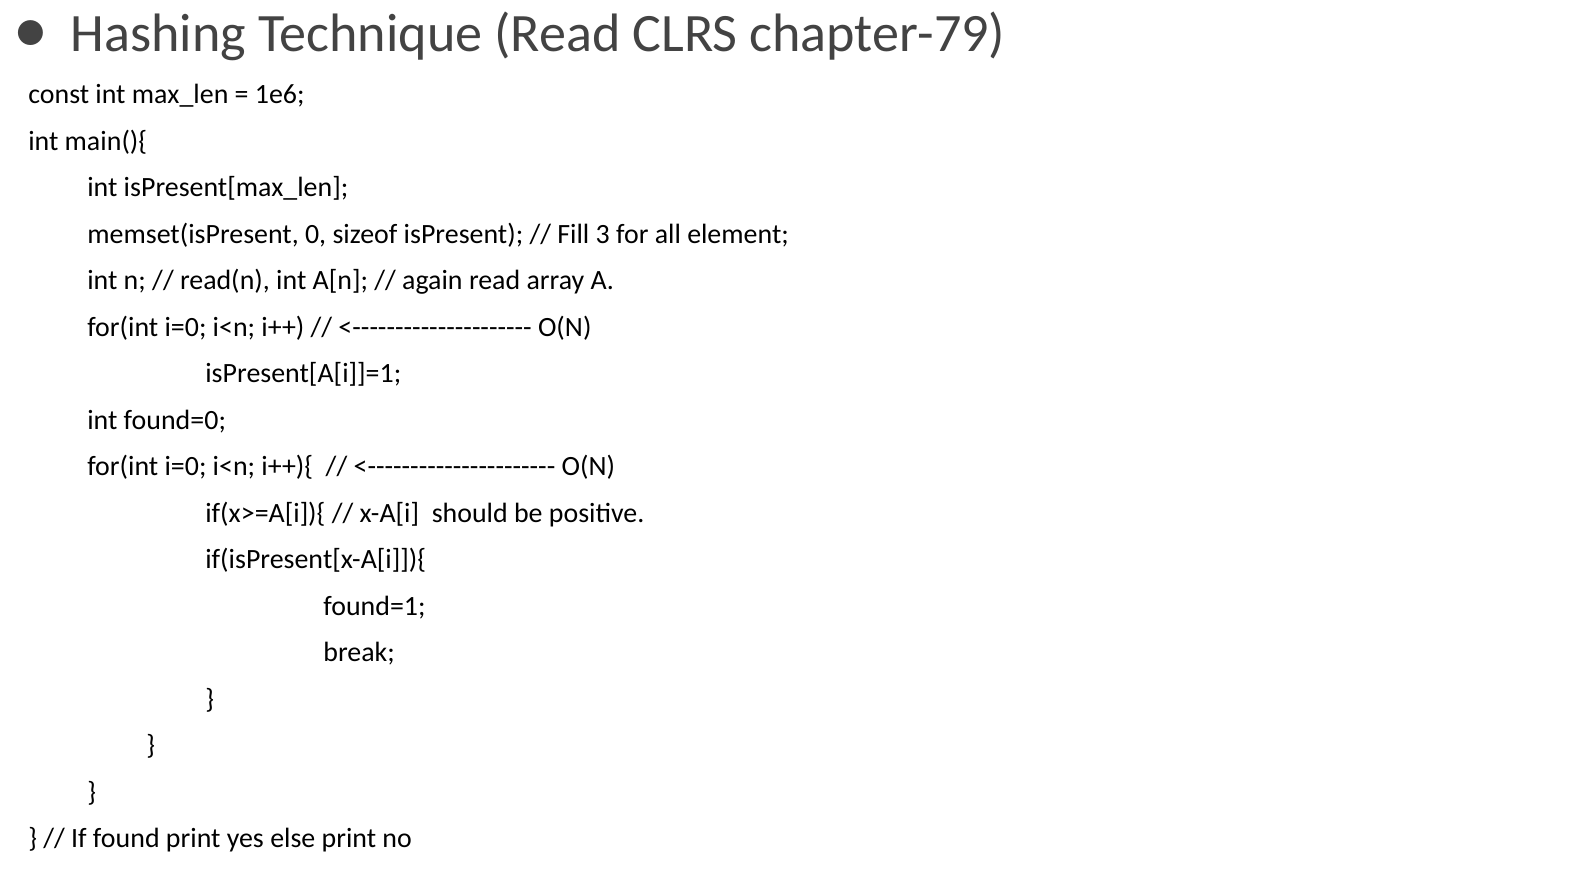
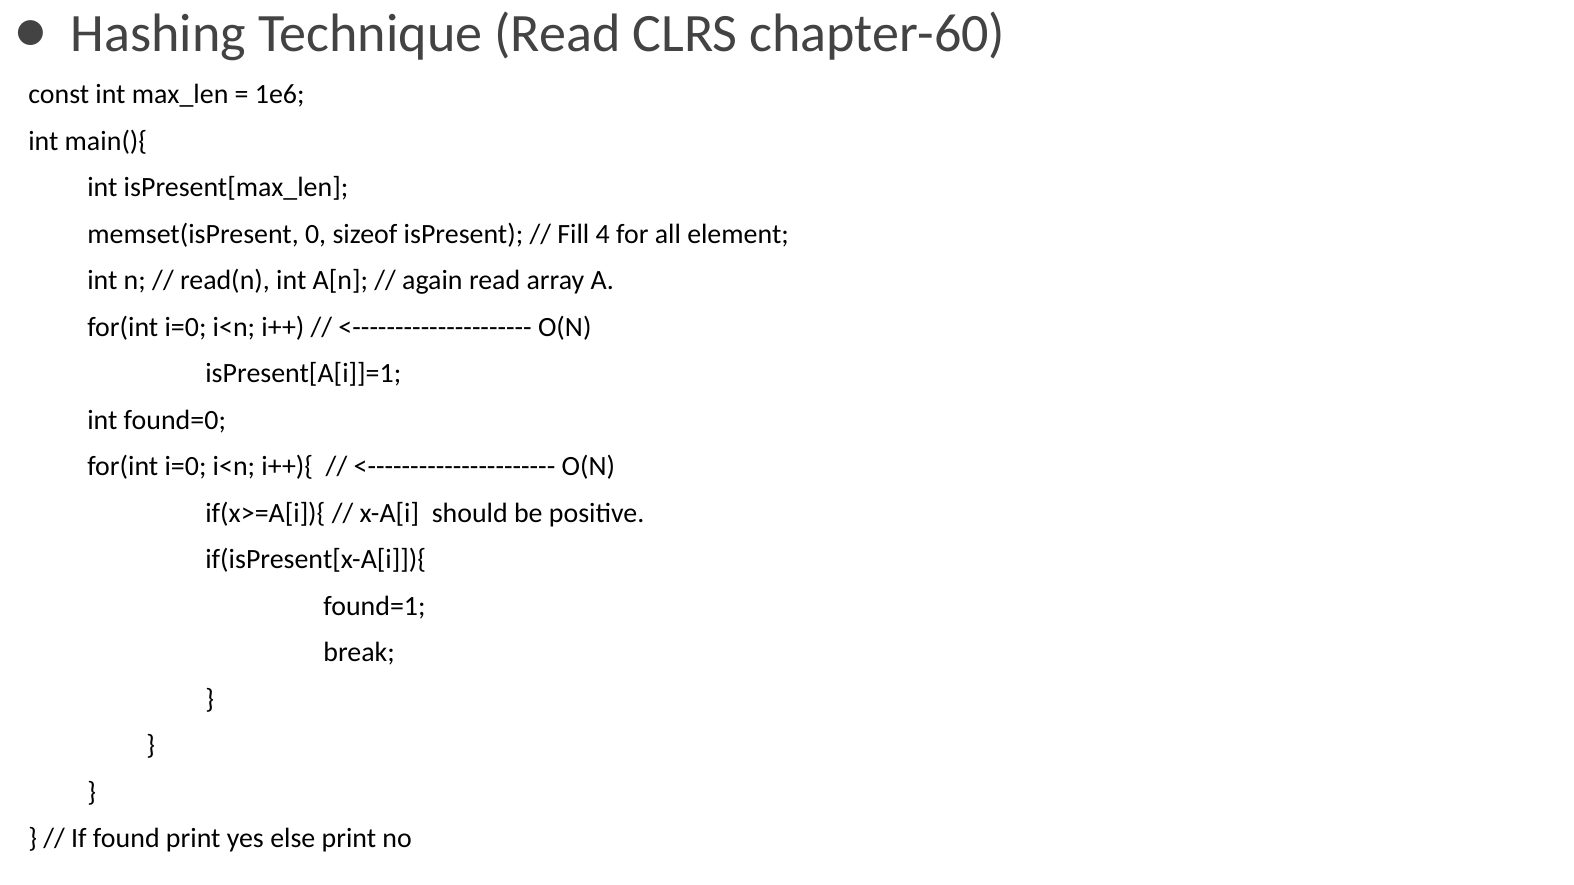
chapter-79: chapter-79 -> chapter-60
3: 3 -> 4
